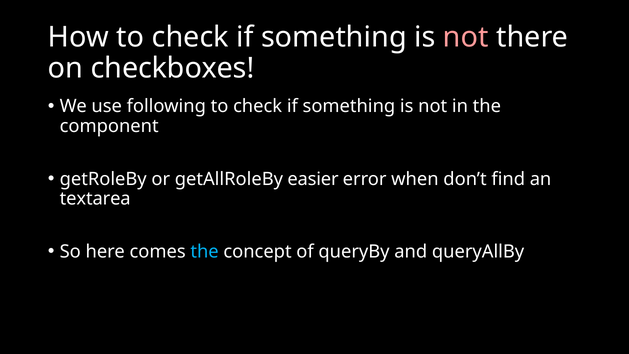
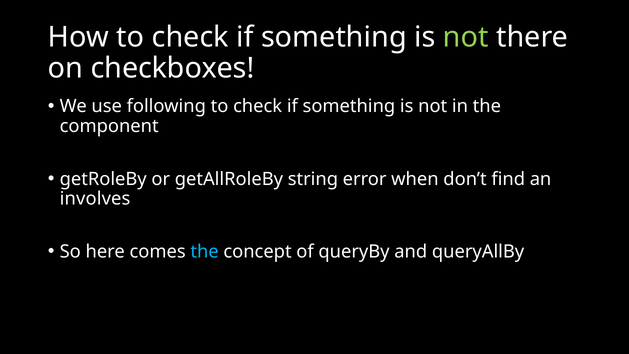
not at (466, 37) colour: pink -> light green
easier: easier -> string
textarea: textarea -> involves
